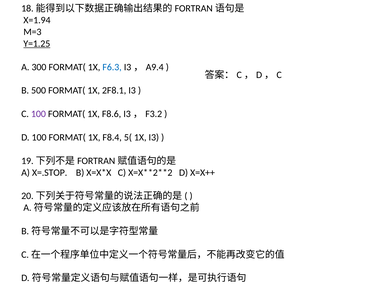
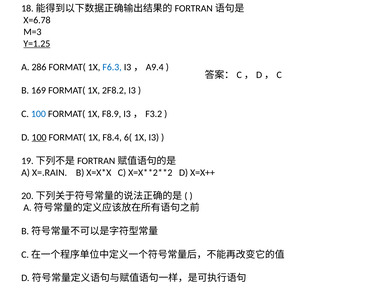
X=1.94: X=1.94 -> X=6.78
300: 300 -> 286
500: 500 -> 169
2F8.1: 2F8.1 -> 2F8.2
100 at (38, 114) colour: purple -> blue
F8.6: F8.6 -> F8.9
100 at (39, 137) underline: none -> present
5(: 5( -> 6(
X=.STOP: X=.STOP -> X=.RAIN
